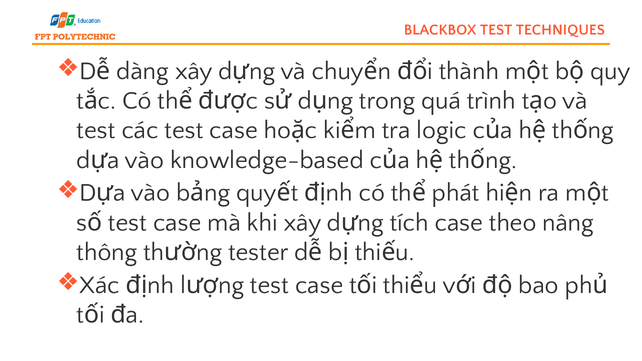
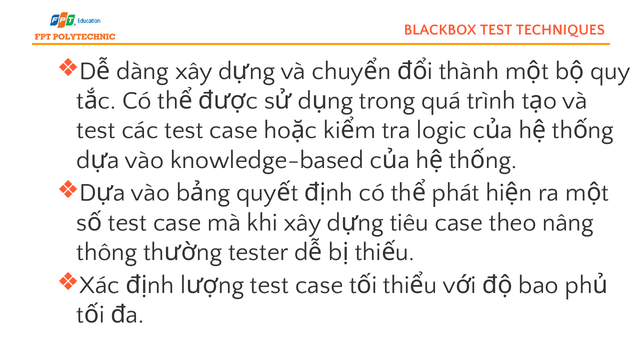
tích: tích -> tiêu
